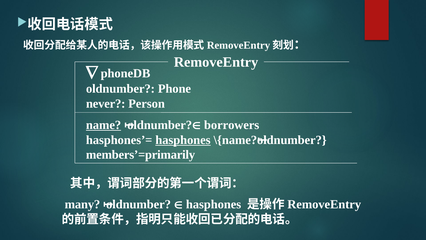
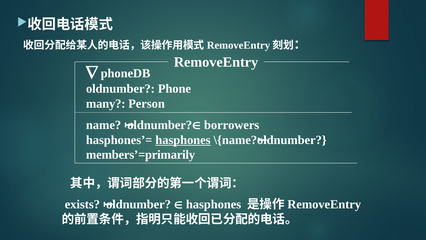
never: never -> many
name underline: present -> none
many: many -> exists
